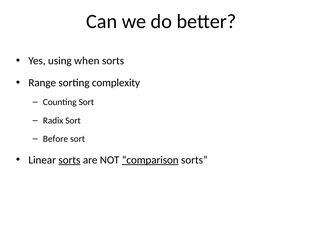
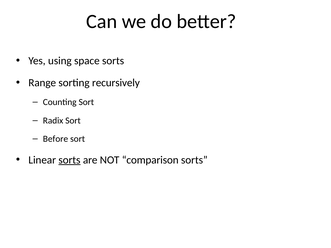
when: when -> space
complexity: complexity -> recursively
comparison underline: present -> none
